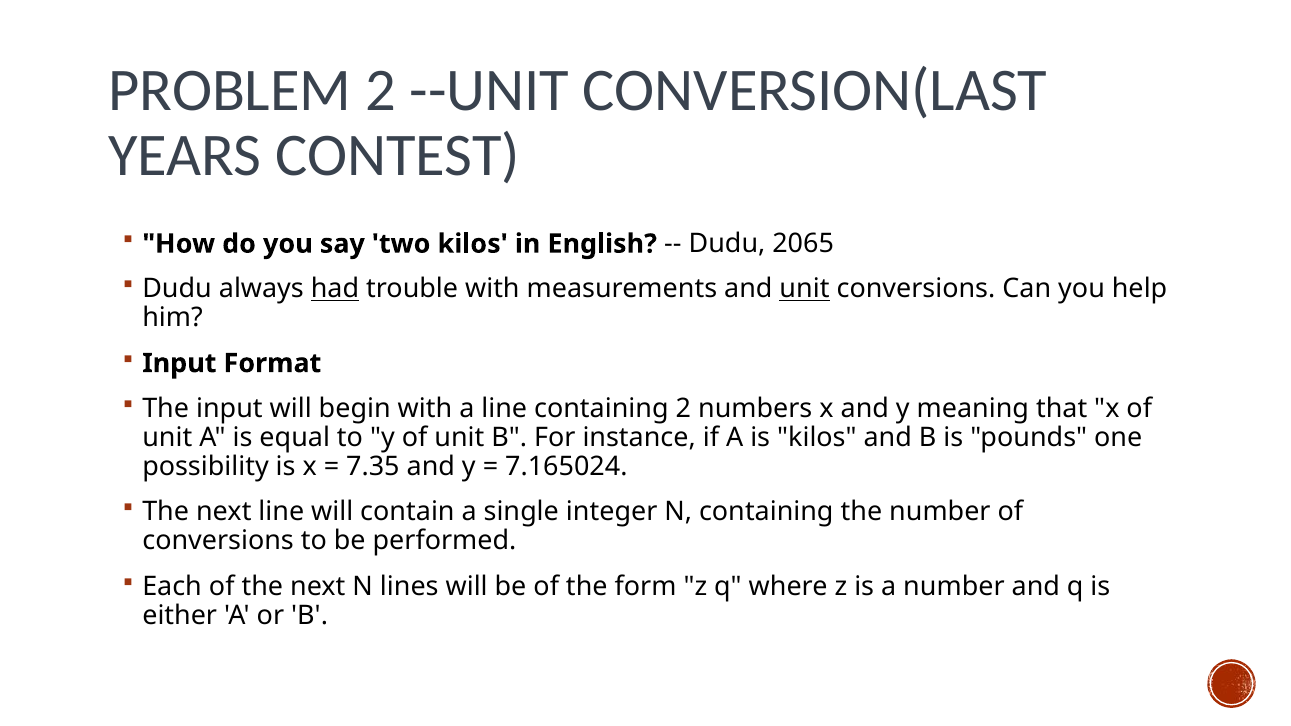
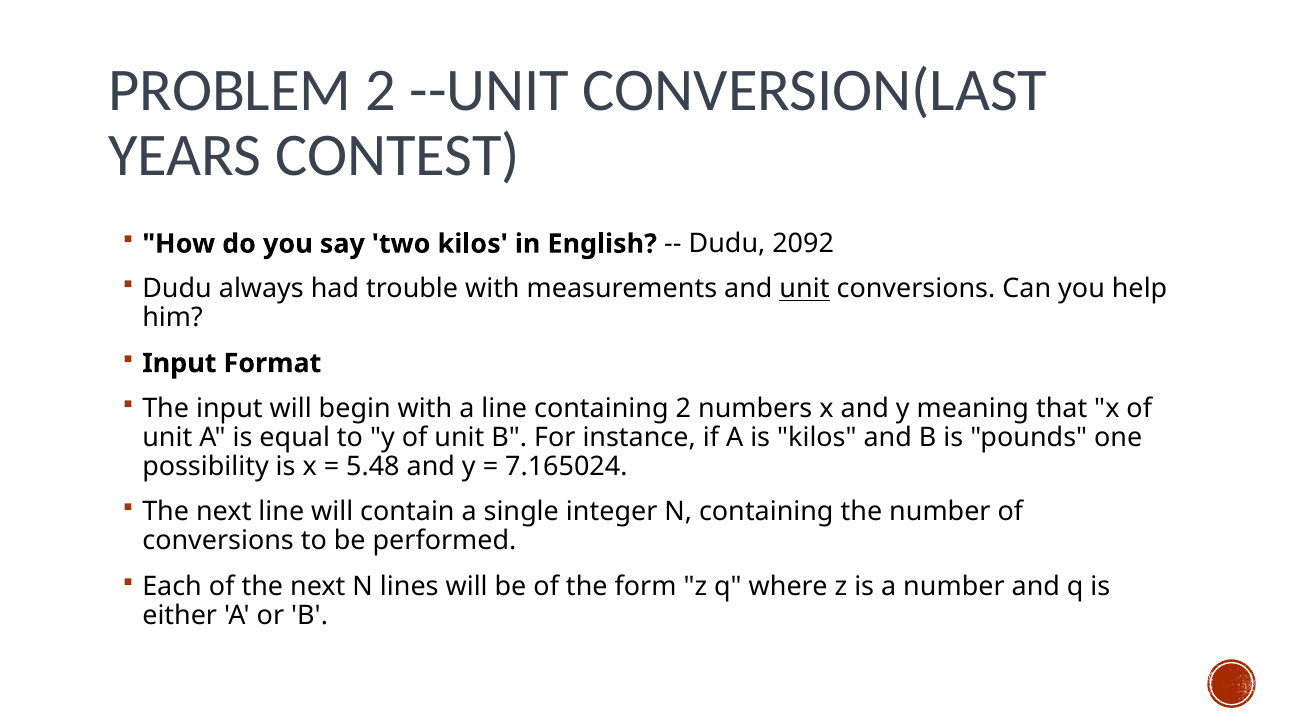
2065: 2065 -> 2092
had underline: present -> none
7.35: 7.35 -> 5.48
